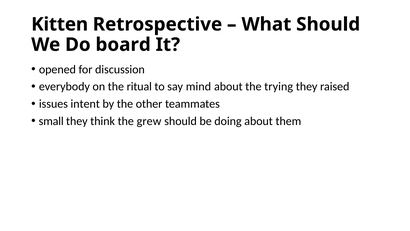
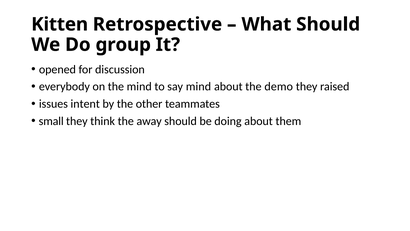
board: board -> group
the ritual: ritual -> mind
trying: trying -> demo
grew: grew -> away
